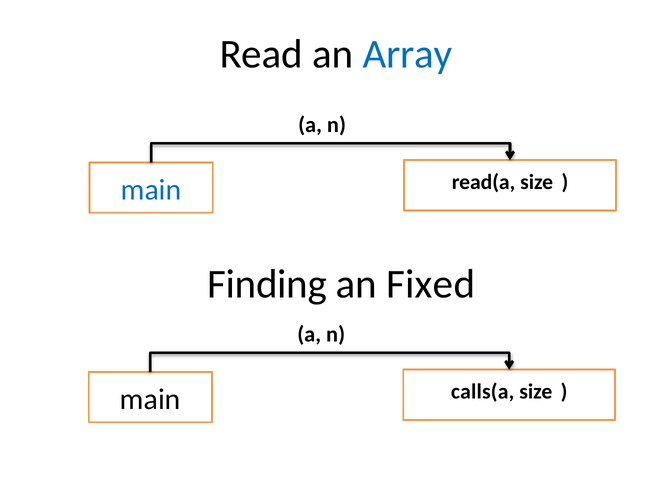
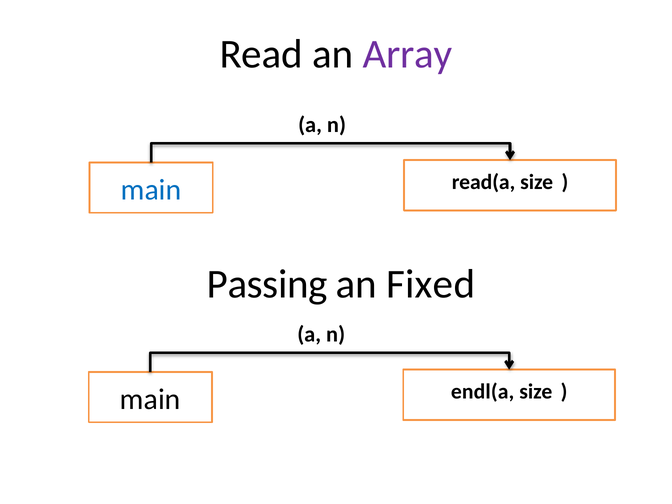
Array colour: blue -> purple
Finding: Finding -> Passing
calls(a: calls(a -> endl(a
